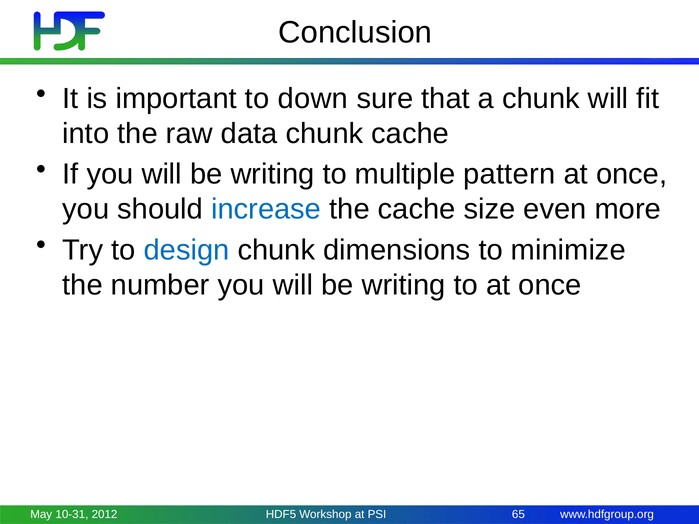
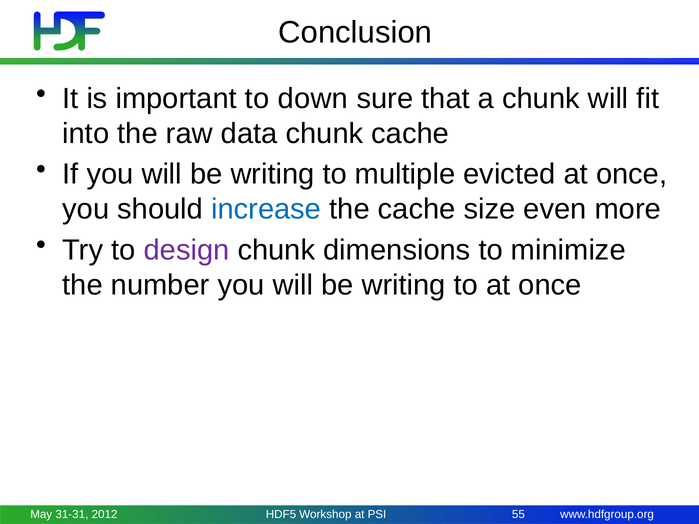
pattern: pattern -> evicted
design colour: blue -> purple
10-31: 10-31 -> 31-31
65: 65 -> 55
